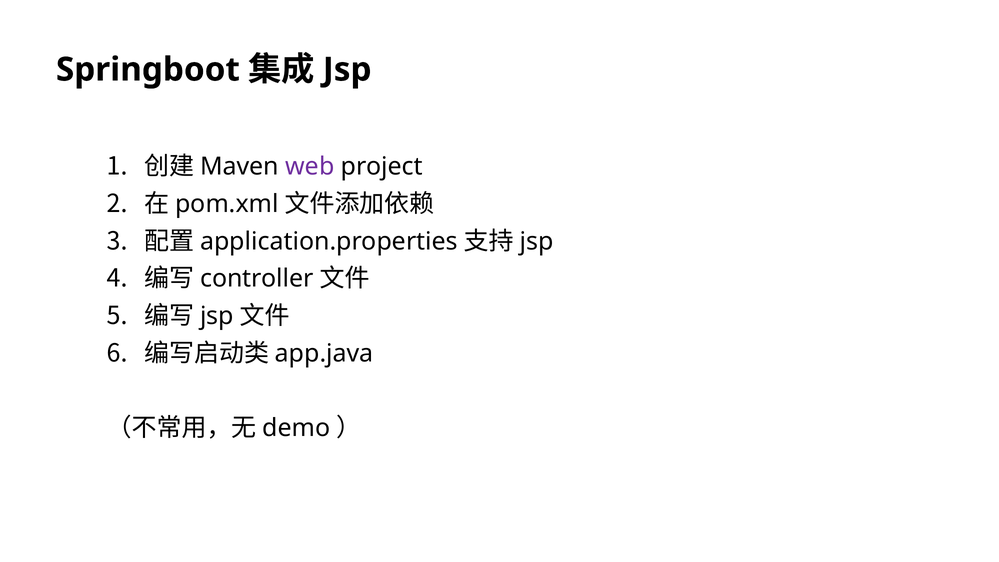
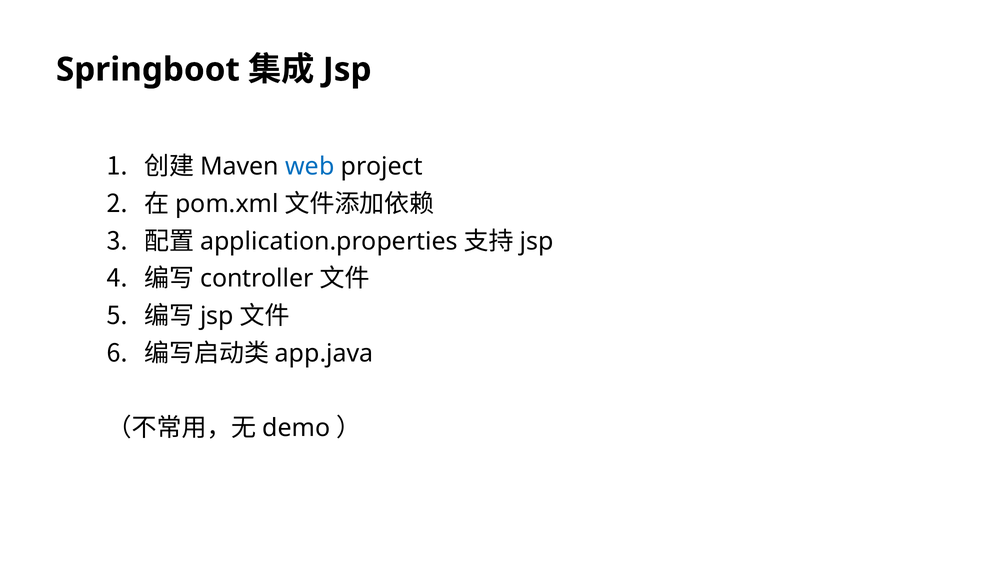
web colour: purple -> blue
